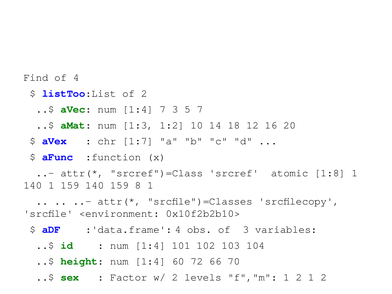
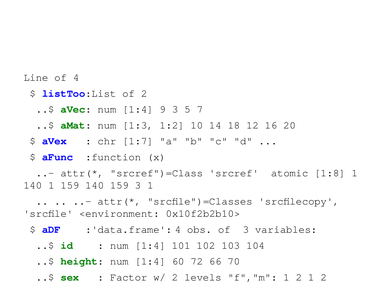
Find: Find -> Line
1:4 7: 7 -> 9
159 8: 8 -> 3
